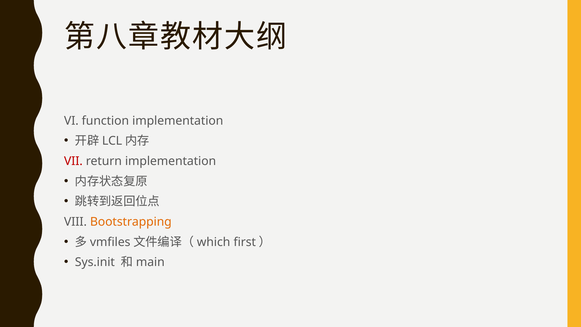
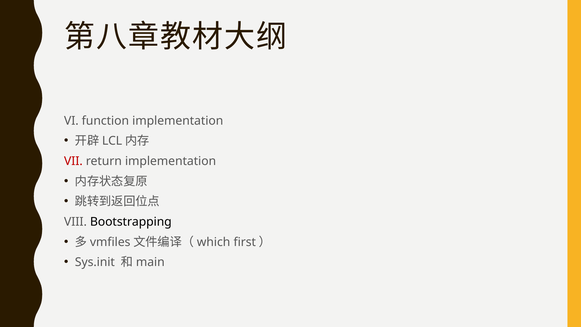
Bootstrapping colour: orange -> black
